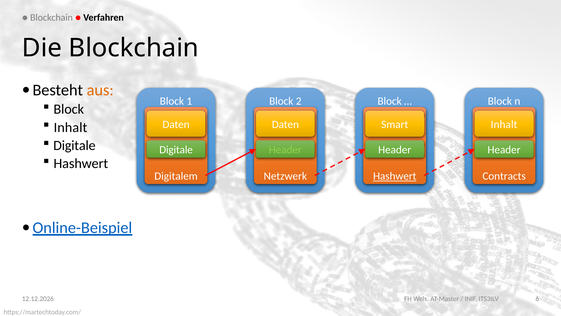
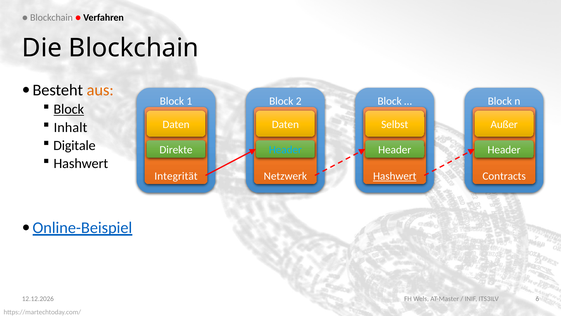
Block at (69, 109) underline: none -> present
Smart: Smart -> Selbst
Inhalt at (504, 124): Inhalt -> Außer
Digitale at (176, 150): Digitale -> Direkte
Header at (285, 150) colour: light green -> light blue
Digitalem: Digitalem -> Integrität
